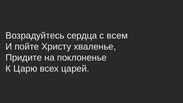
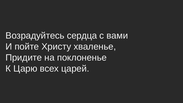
всем: всем -> вами
